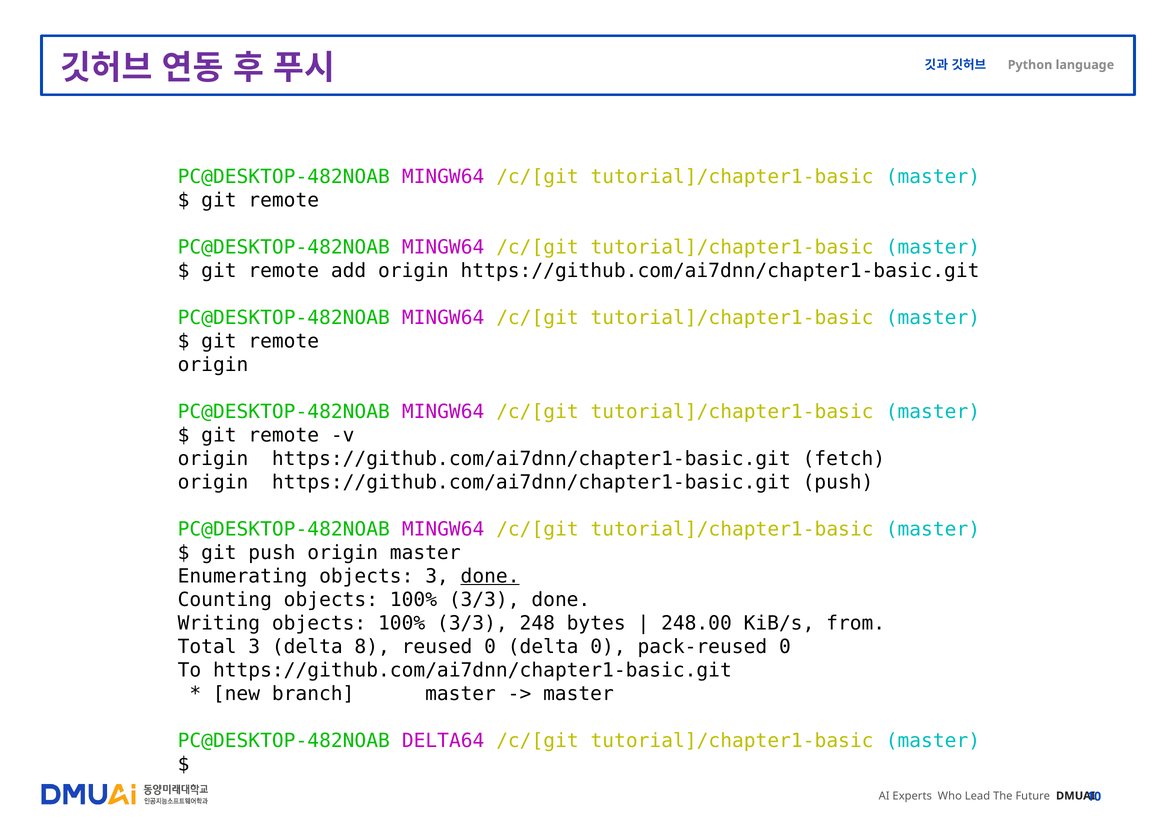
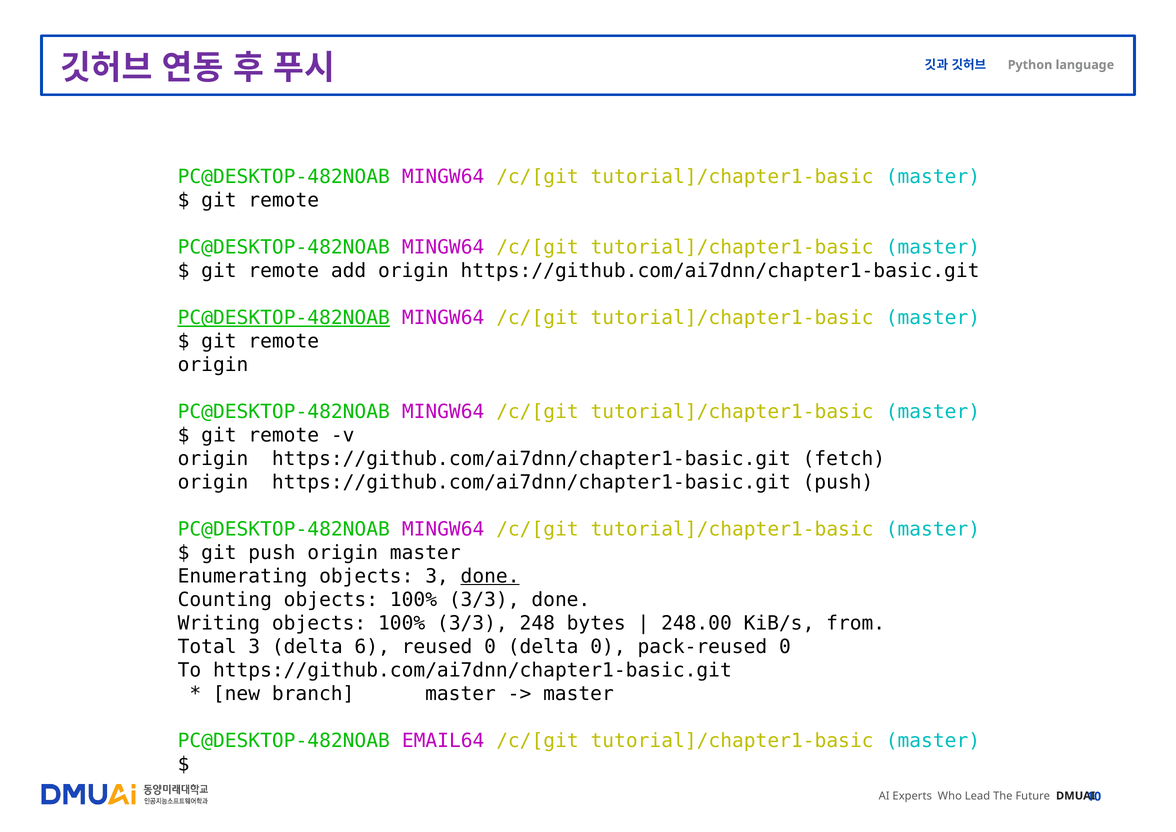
PC@DESKTOP-482NOAB at (284, 318) underline: none -> present
8: 8 -> 6
DELTA64: DELTA64 -> EMAIL64
